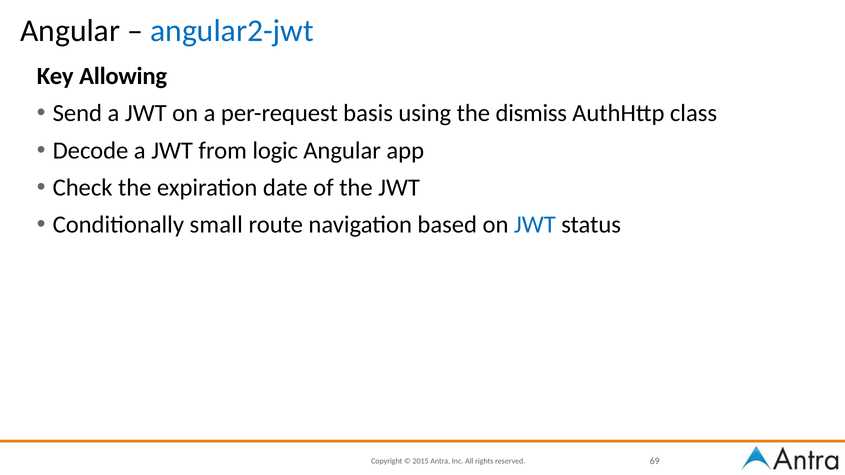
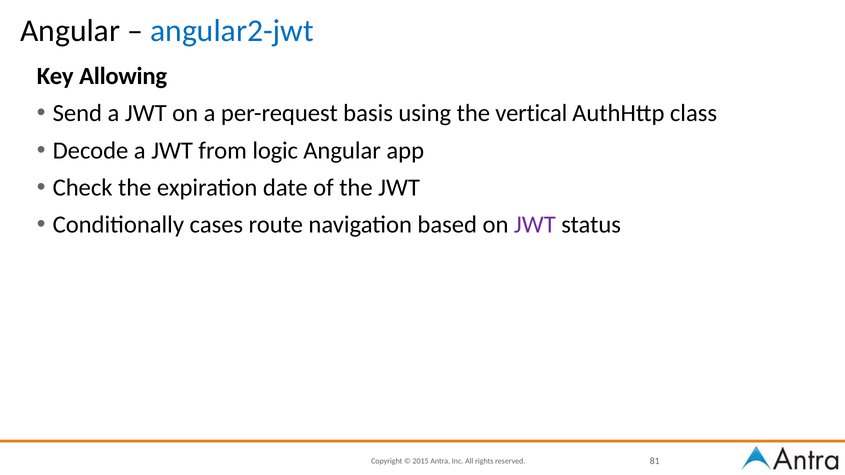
dismiss: dismiss -> vertical
small: small -> cases
JWT at (535, 225) colour: blue -> purple
69: 69 -> 81
